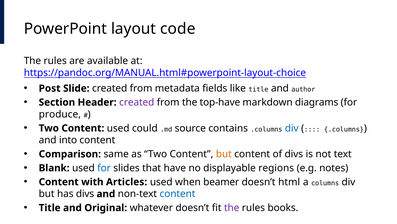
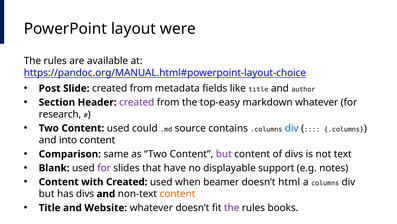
code: code -> were
top-have: top-have -> top-easy
markdown diagrams: diagrams -> whatever
produce: produce -> research
but at (224, 154) colour: orange -> purple
for at (104, 168) colour: blue -> purple
regions: regions -> support
with Articles: Articles -> Created
content at (177, 193) colour: blue -> orange
Original: Original -> Website
